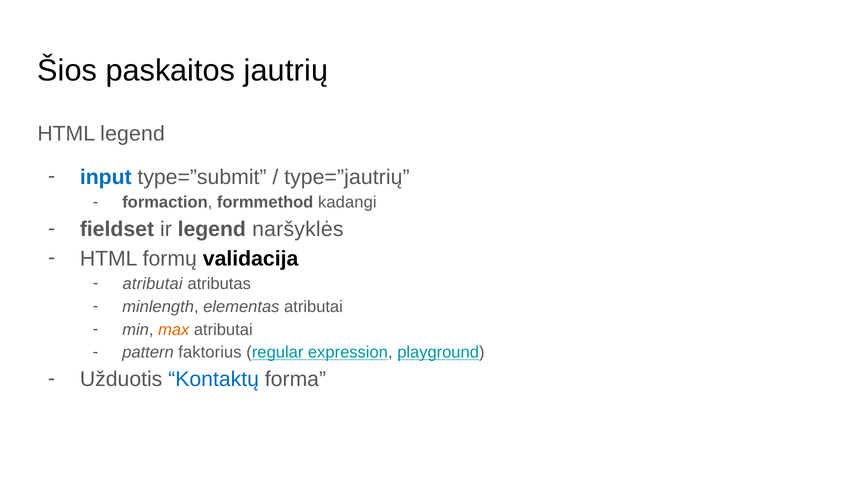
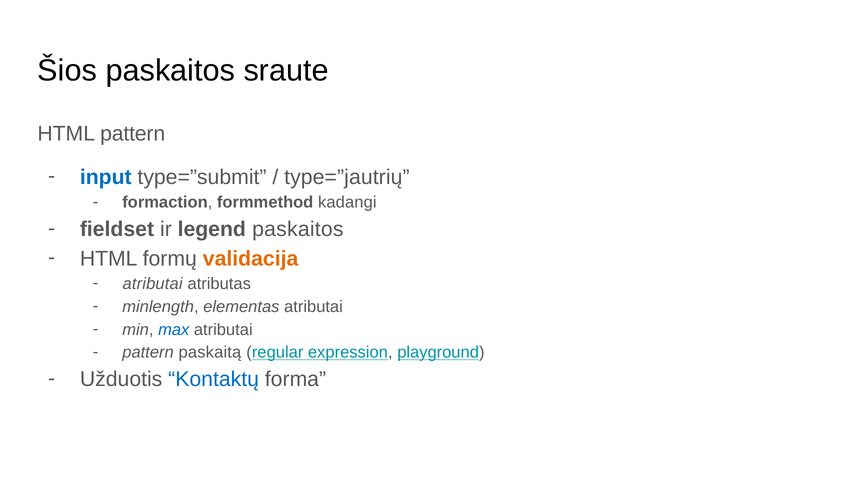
jautrių: jautrių -> sraute
HTML legend: legend -> pattern
legend naršyklės: naršyklės -> paskaitos
validacija colour: black -> orange
max colour: orange -> blue
faktorius: faktorius -> paskaitą
